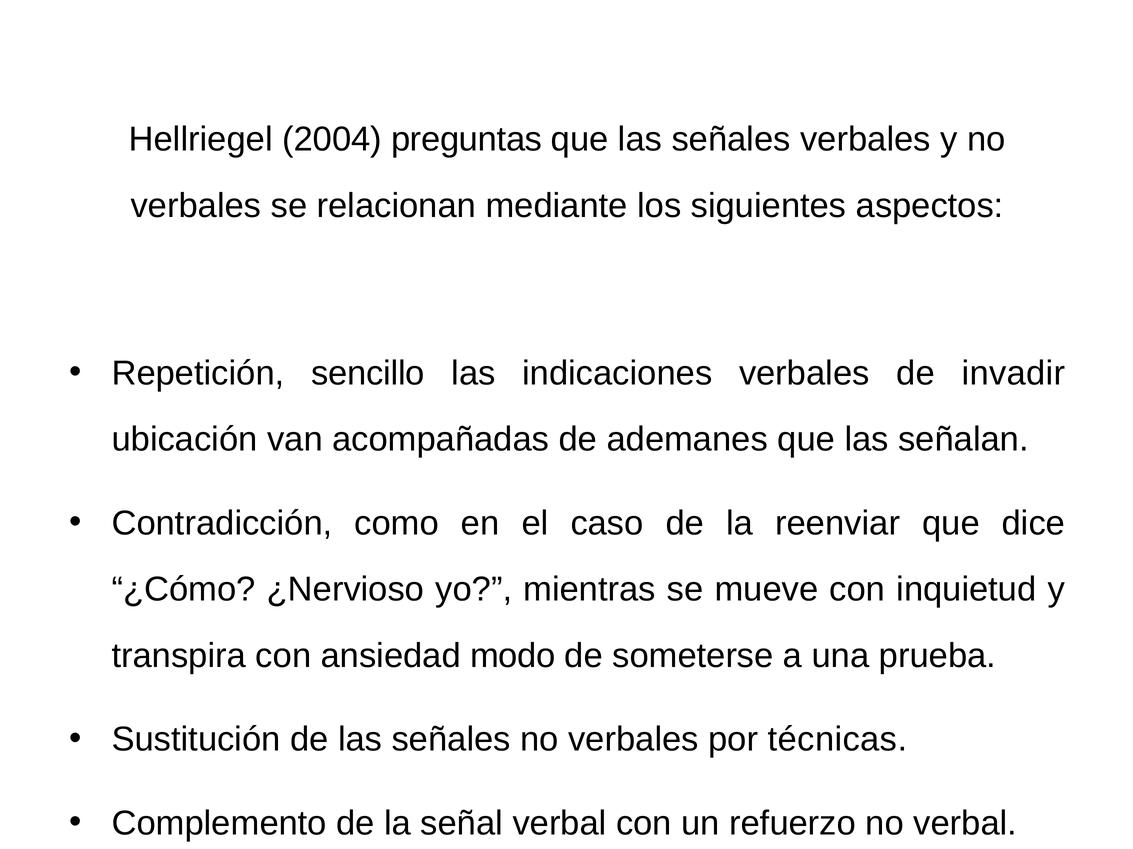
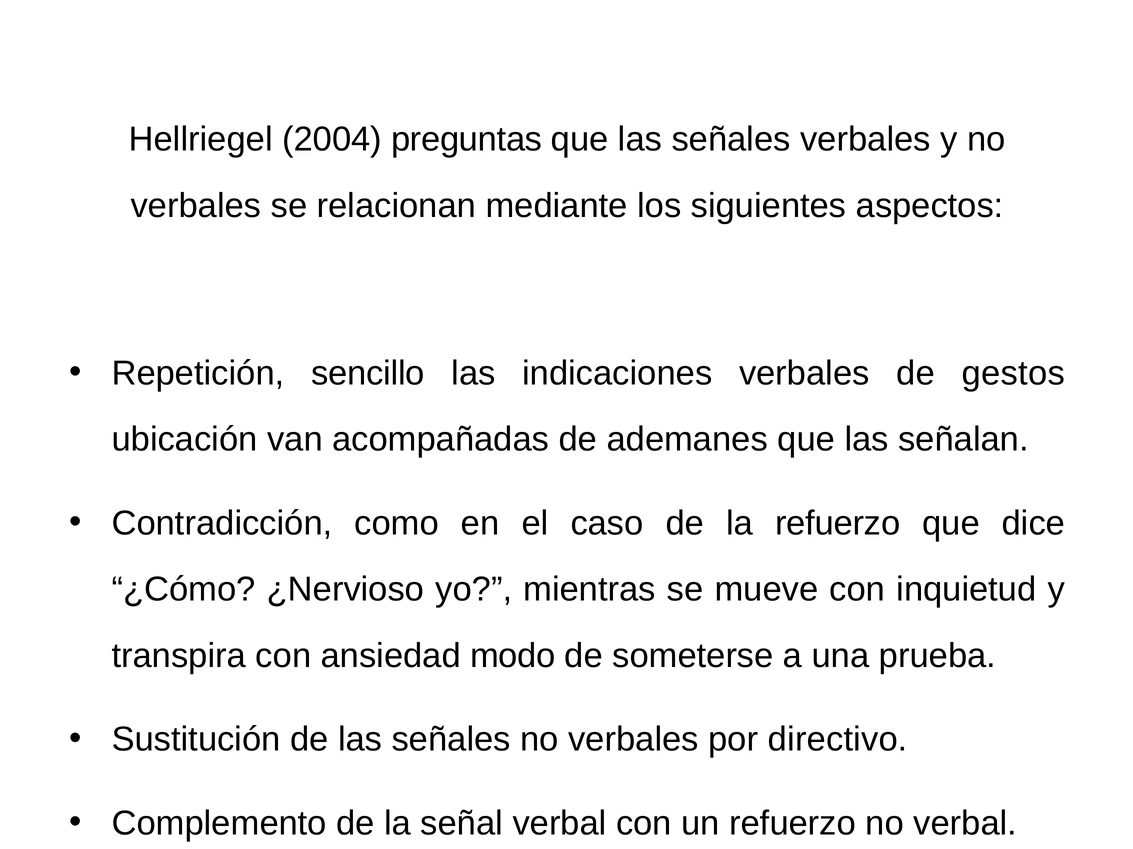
invadir: invadir -> gestos
la reenviar: reenviar -> refuerzo
técnicas: técnicas -> directivo
